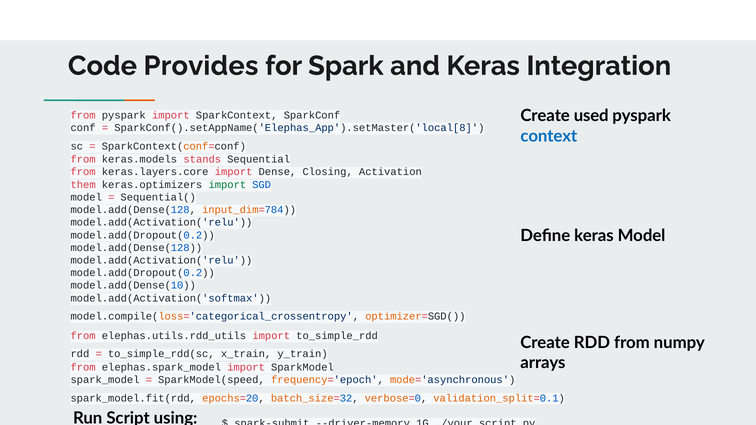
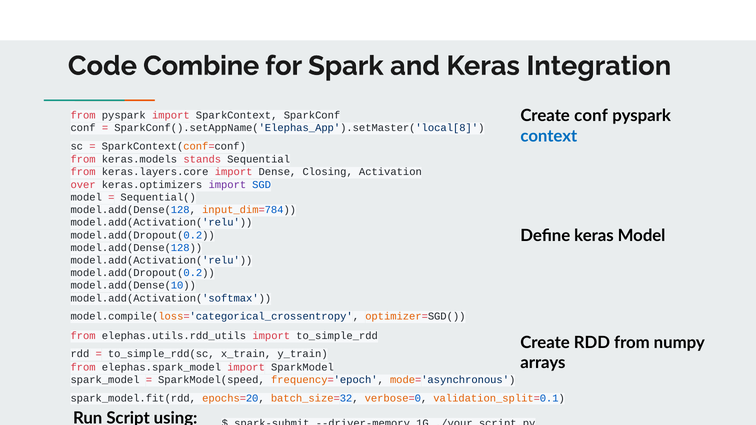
Provides: Provides -> Combine
Create used: used -> conf
them: them -> over
import at (227, 185) colour: green -> purple
